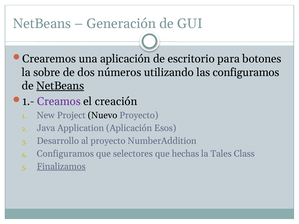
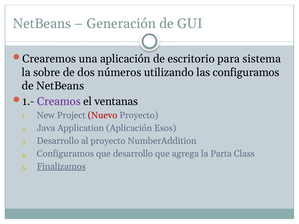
botones: botones -> sistema
NetBeans at (60, 86) underline: present -> none
creación: creación -> ventanas
Nuevo colour: black -> red
que selectores: selectores -> desarrollo
hechas: hechas -> agrega
Tales: Tales -> Parta
